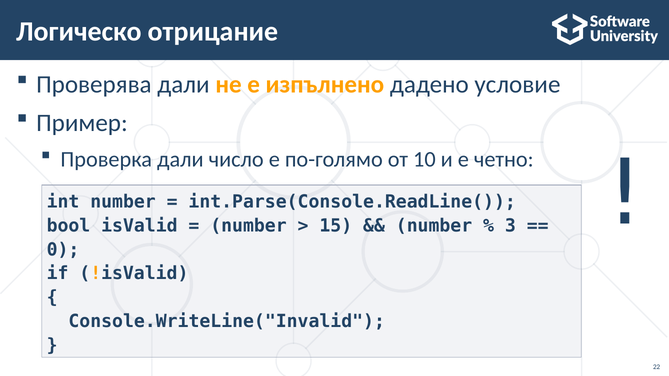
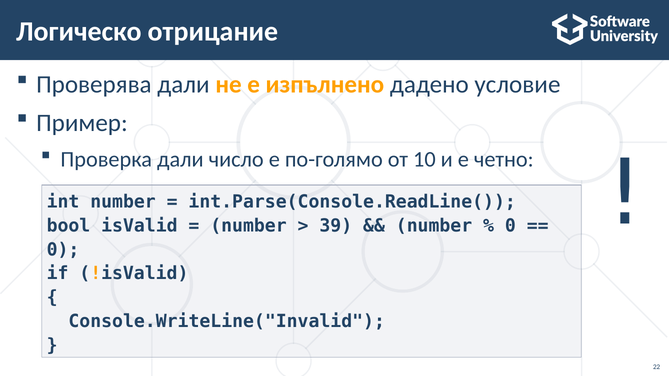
15: 15 -> 39
3 at (510, 226): 3 -> 0
